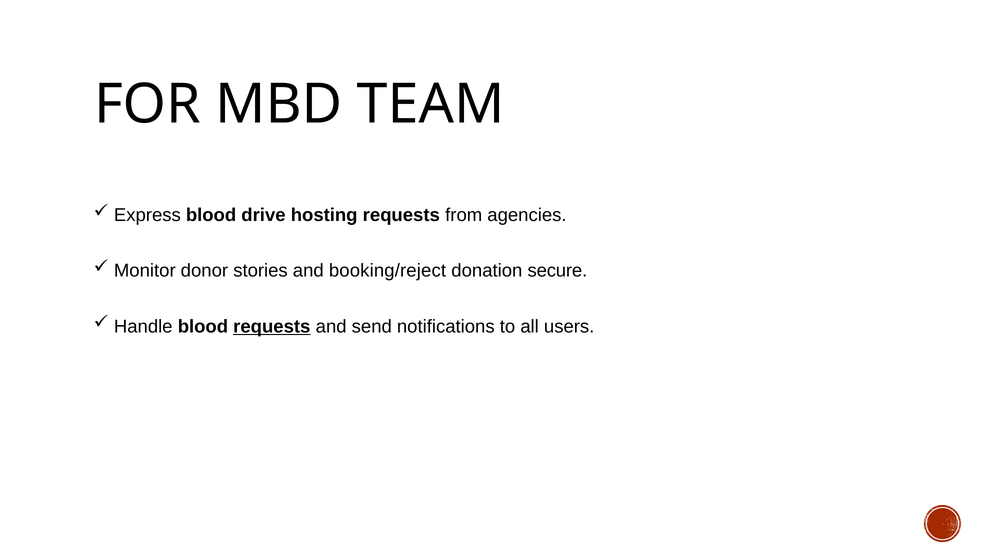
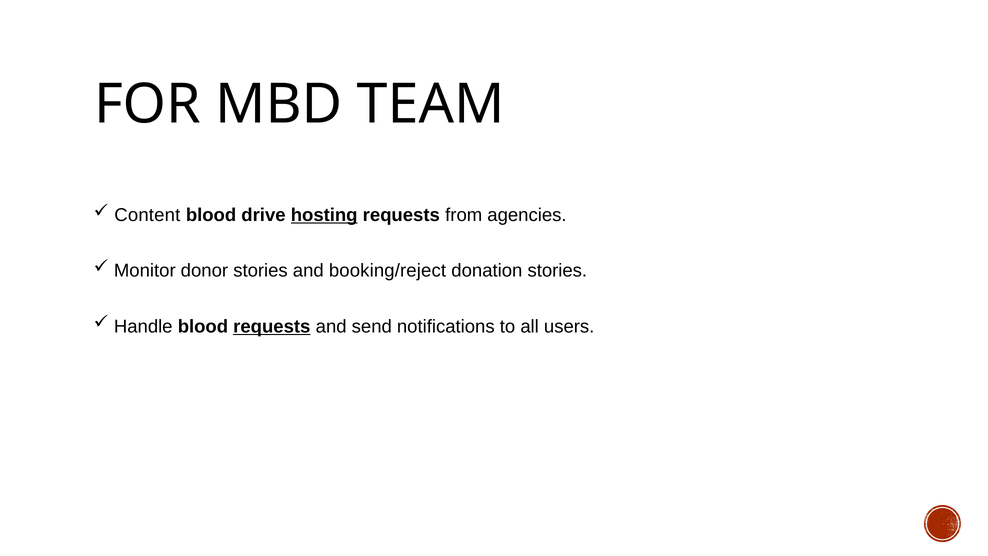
Express: Express -> Content
hosting underline: none -> present
donation secure: secure -> stories
